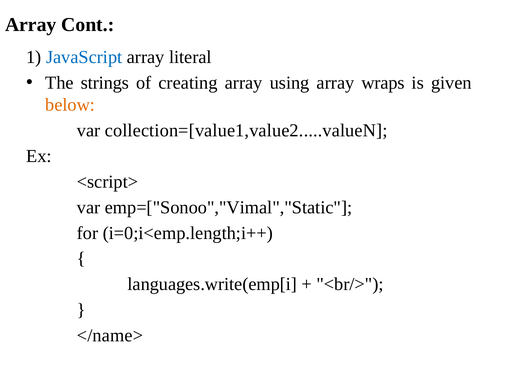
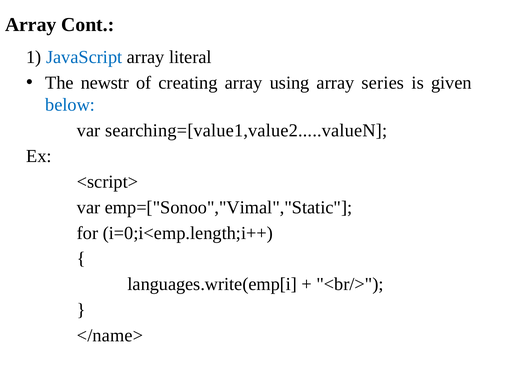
strings: strings -> newstr
wraps: wraps -> series
below colour: orange -> blue
collection=[value1,value2.....valueN: collection=[value1,value2.....valueN -> searching=[value1,value2.....valueN
